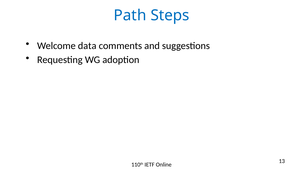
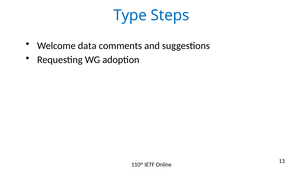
Path: Path -> Type
